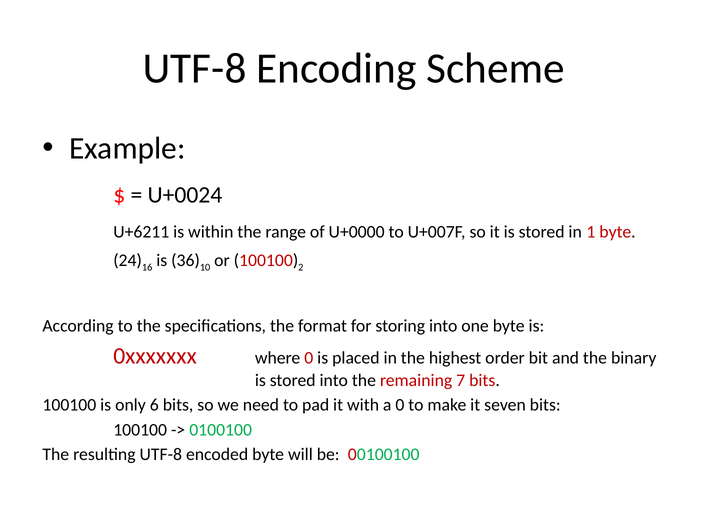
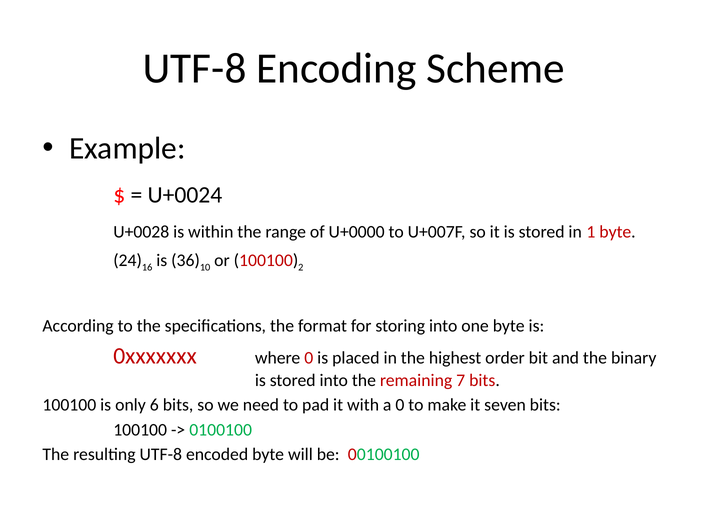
U+6211: U+6211 -> U+0028
